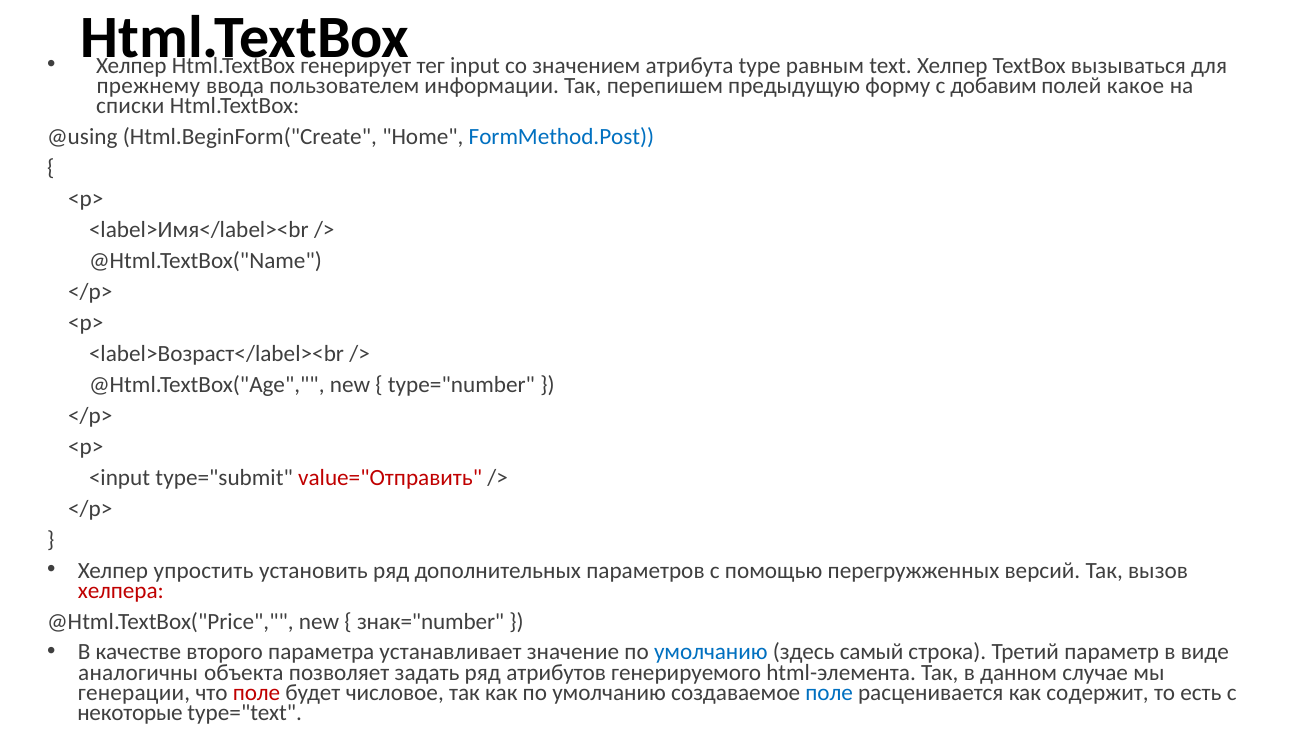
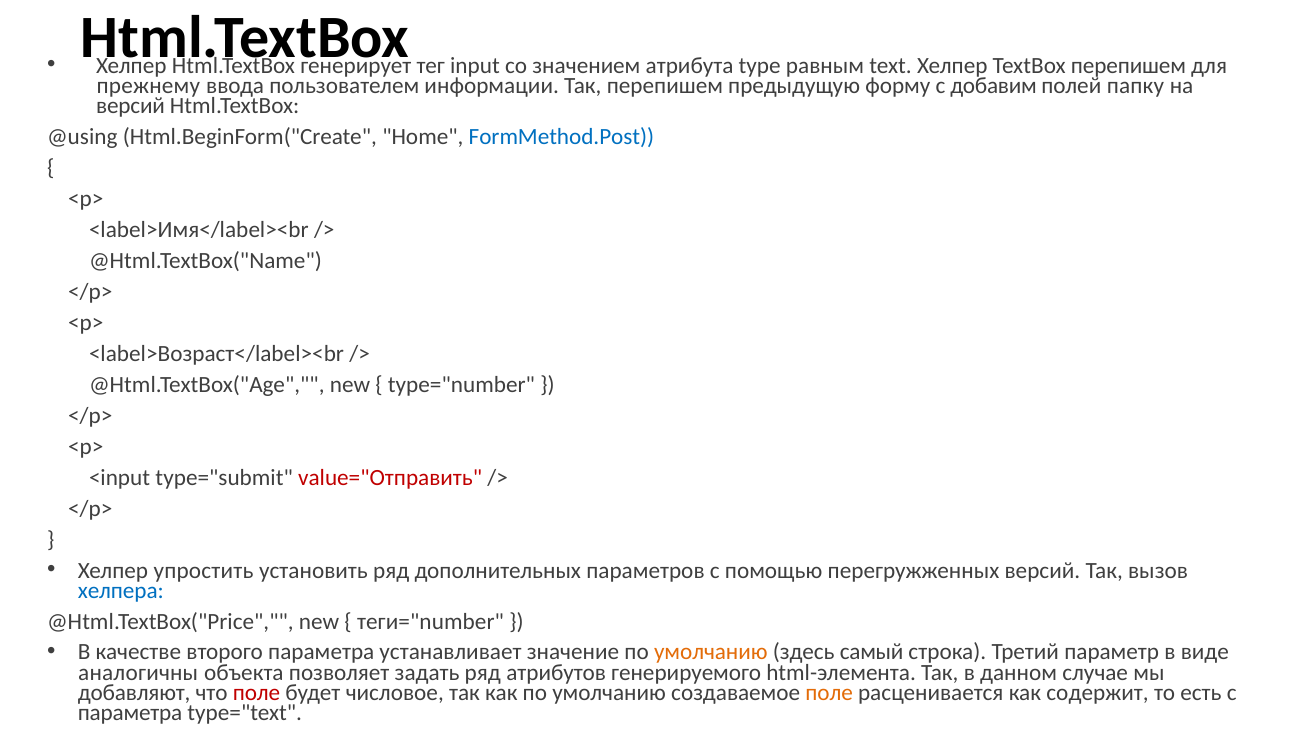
TextBox вызываться: вызываться -> перепишем
какое: какое -> папку
списки at (130, 106): списки -> версий
хелпера colour: red -> blue
знак="number: знак="number -> теги="number
умолчанию at (711, 652) colour: blue -> orange
генерации: генерации -> добавляют
поле at (829, 692) colour: blue -> orange
некоторые at (130, 712): некоторые -> параметра
